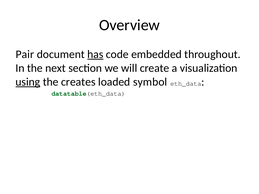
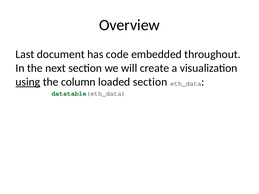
Pair: Pair -> Last
has underline: present -> none
creates: creates -> column
loaded symbol: symbol -> section
